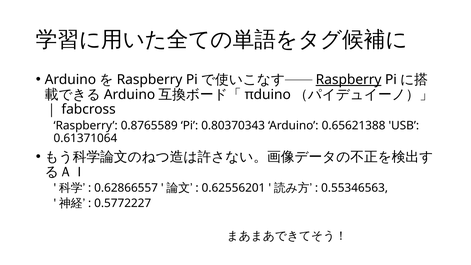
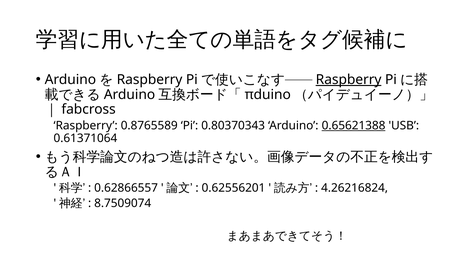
0.65621388 underline: none -> present
0.55346563: 0.55346563 -> 4.26216824
0.5772227: 0.5772227 -> 8.7509074
